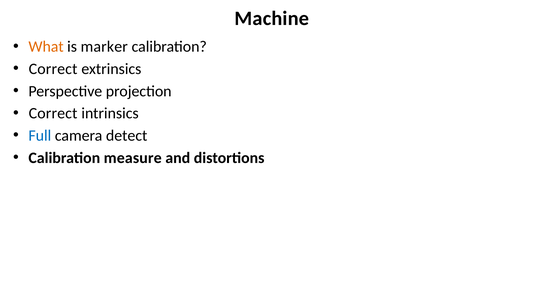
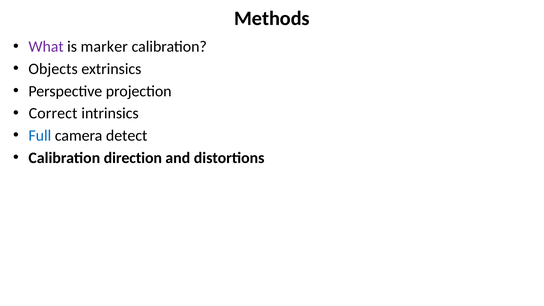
Machine: Machine -> Methods
What colour: orange -> purple
Correct at (53, 69): Correct -> Objects
measure: measure -> direction
